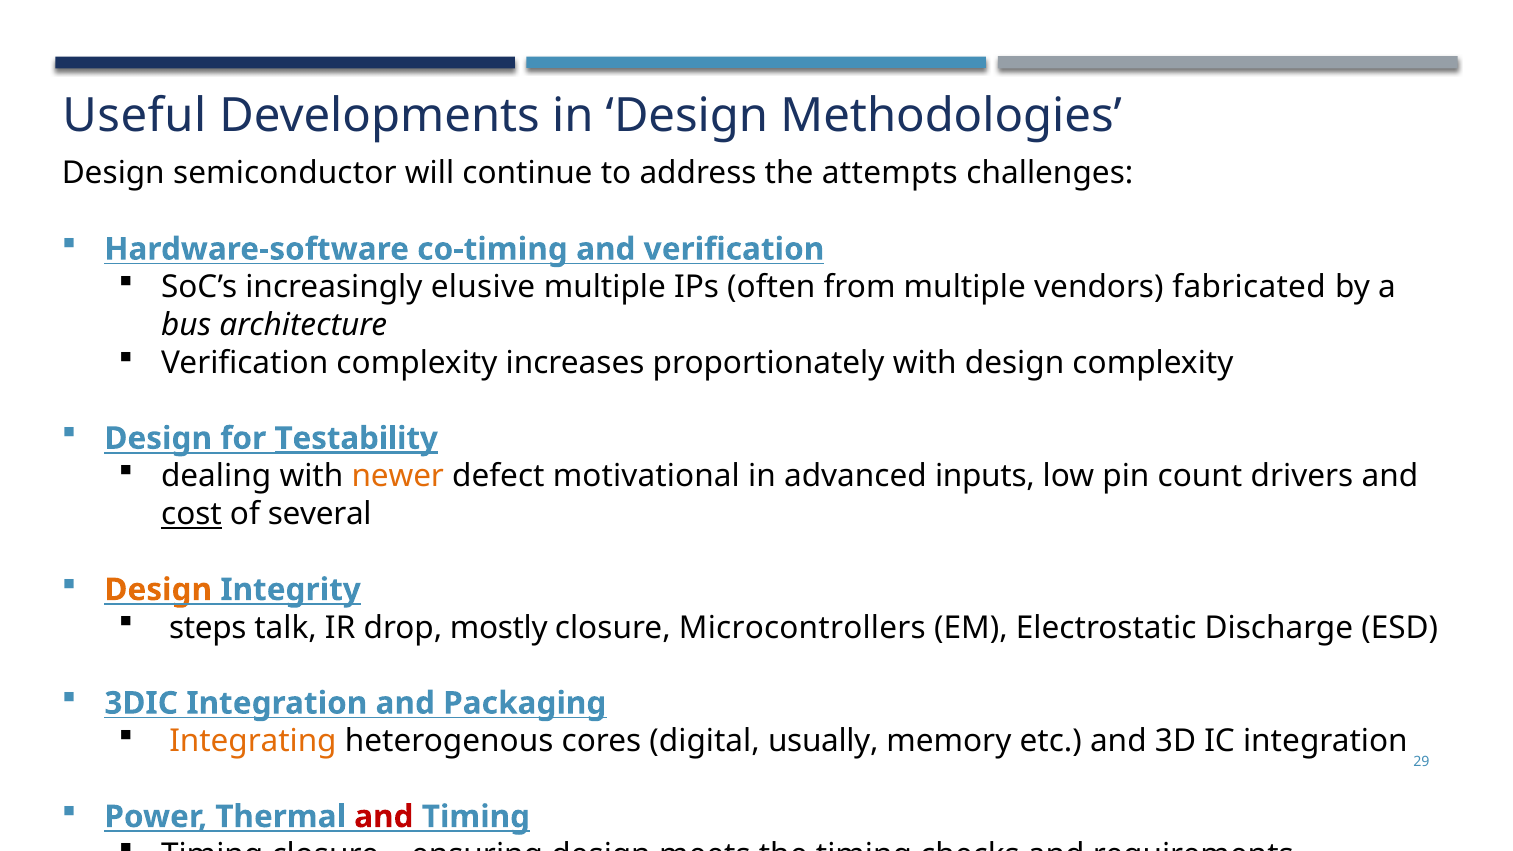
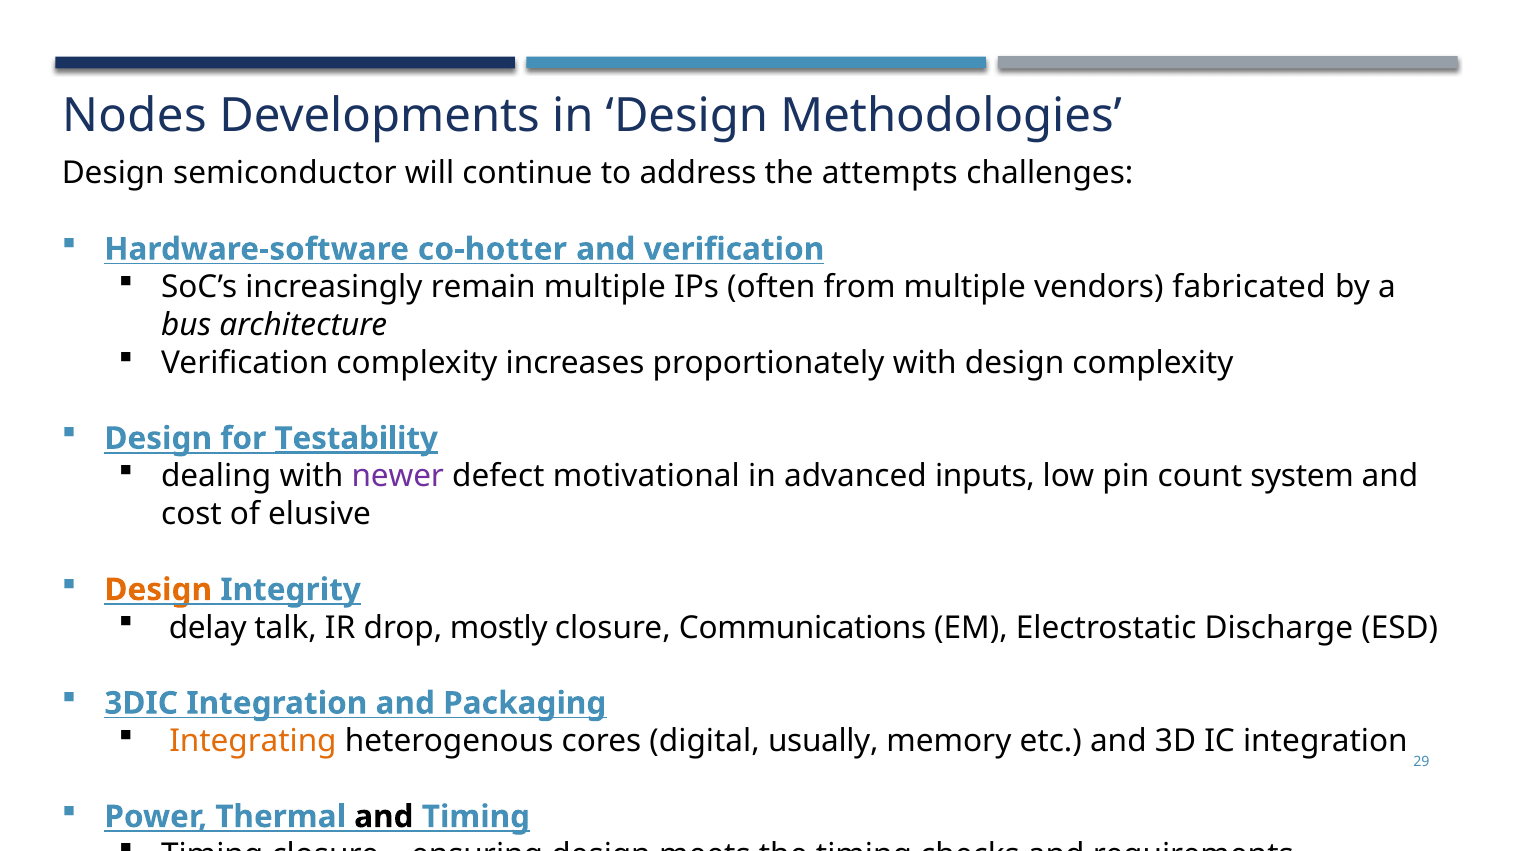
Useful: Useful -> Nodes
co-timing: co-timing -> co-hotter
elusive: elusive -> remain
newer colour: orange -> purple
drivers: drivers -> system
cost underline: present -> none
several: several -> elusive
steps: steps -> delay
Microcontrollers: Microcontrollers -> Communications
and at (384, 817) colour: red -> black
